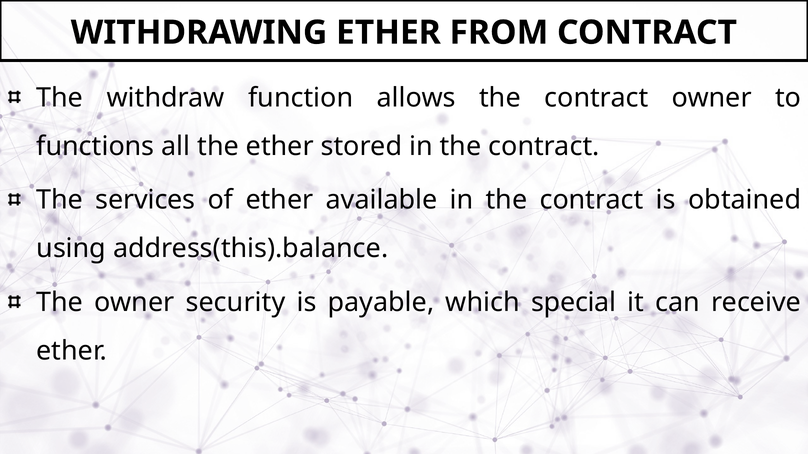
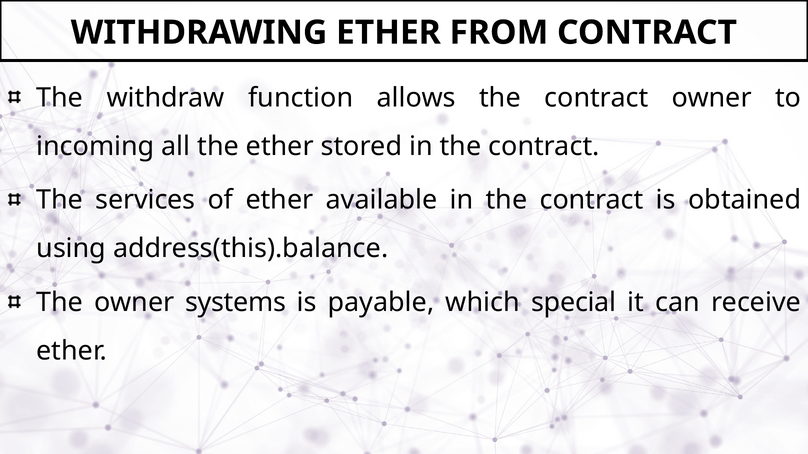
functions: functions -> incoming
security: security -> systems
